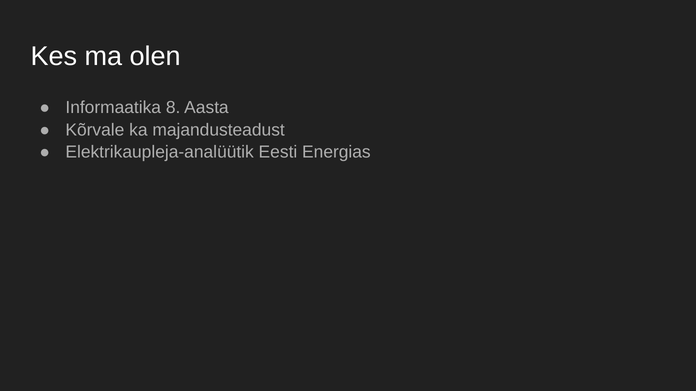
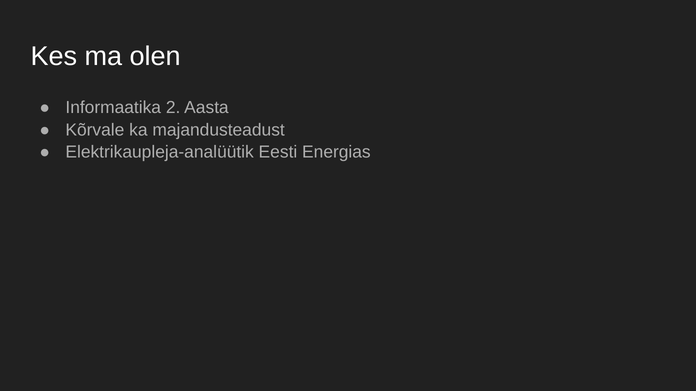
8: 8 -> 2
